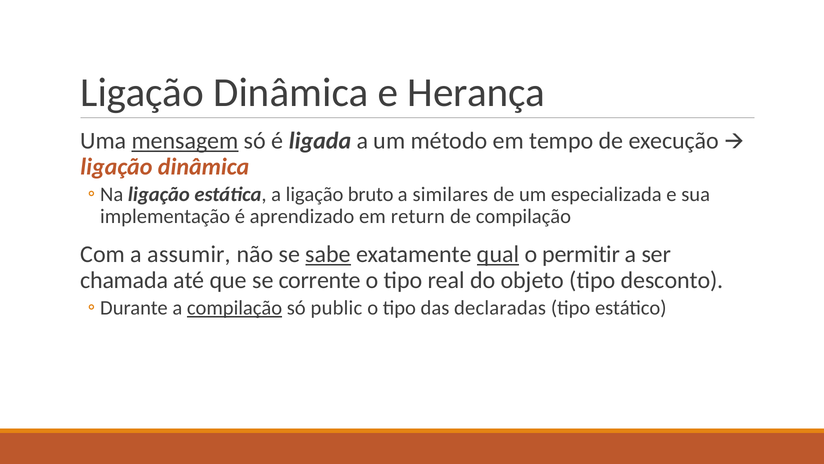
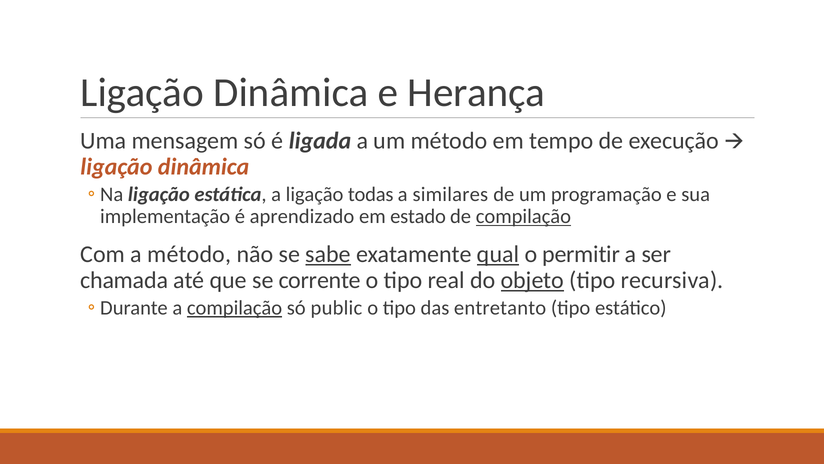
mensagem underline: present -> none
bruto: bruto -> todas
especializada: especializada -> programação
return: return -> estado
compilação at (523, 216) underline: none -> present
a assumir: assumir -> método
objeto underline: none -> present
desconto: desconto -> recursiva
declaradas: declaradas -> entretanto
